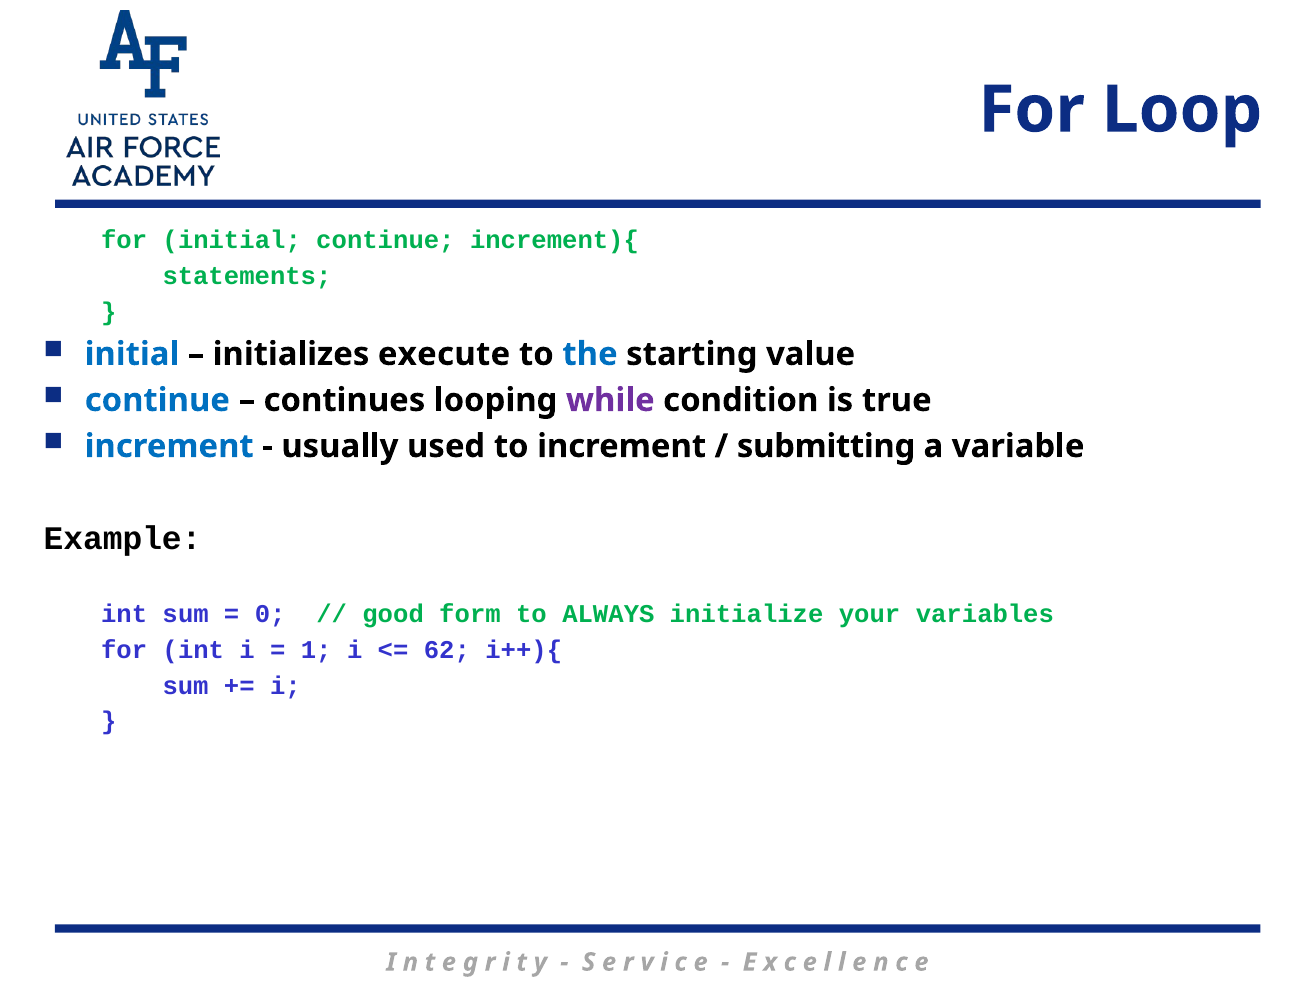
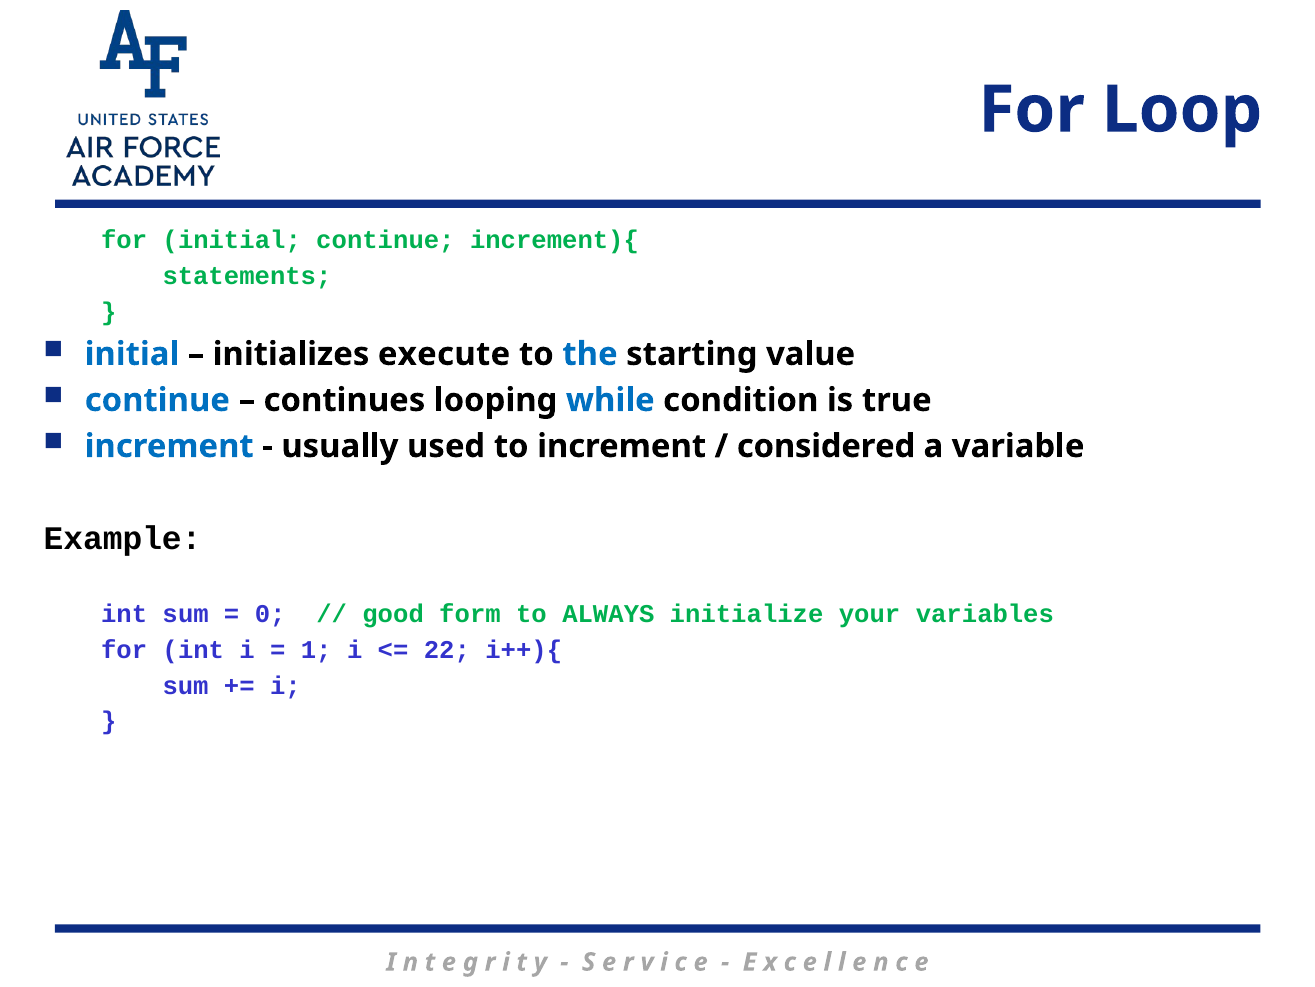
while colour: purple -> blue
submitting: submitting -> considered
62: 62 -> 22
